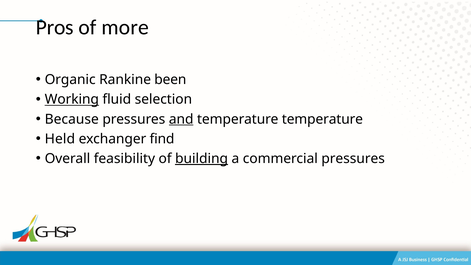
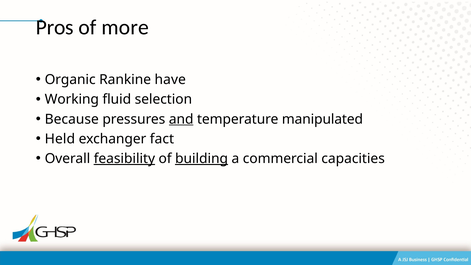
been: been -> have
Working underline: present -> none
temperature temperature: temperature -> manipulated
find: find -> fact
feasibility underline: none -> present
commercial pressures: pressures -> capacities
